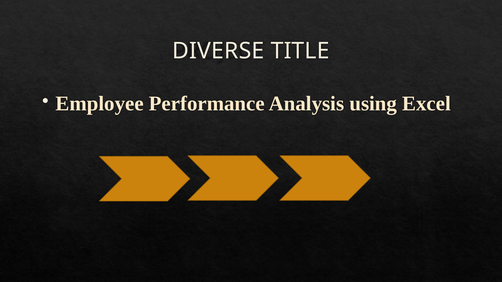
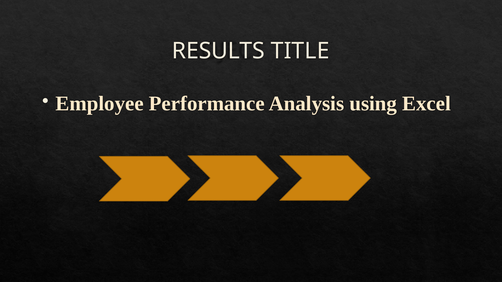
DIVERSE: DIVERSE -> RESULTS
